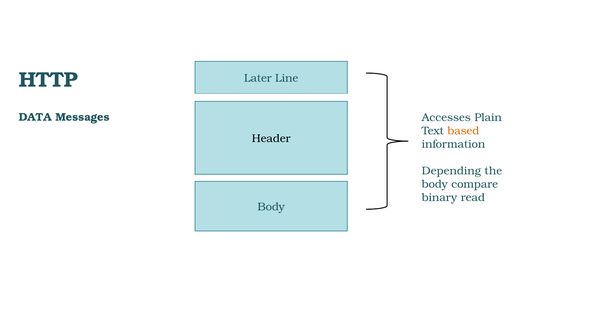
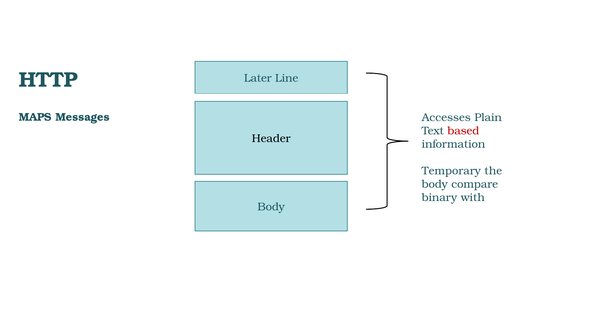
DATA: DATA -> MAPS
based colour: orange -> red
Depending: Depending -> Temporary
read: read -> with
